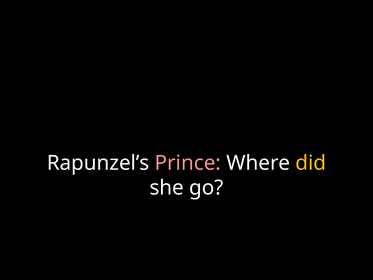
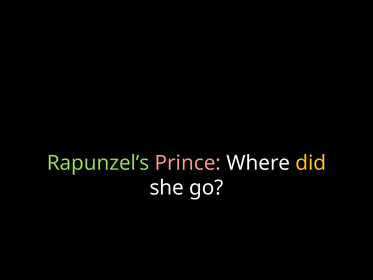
Rapunzel’s colour: white -> light green
